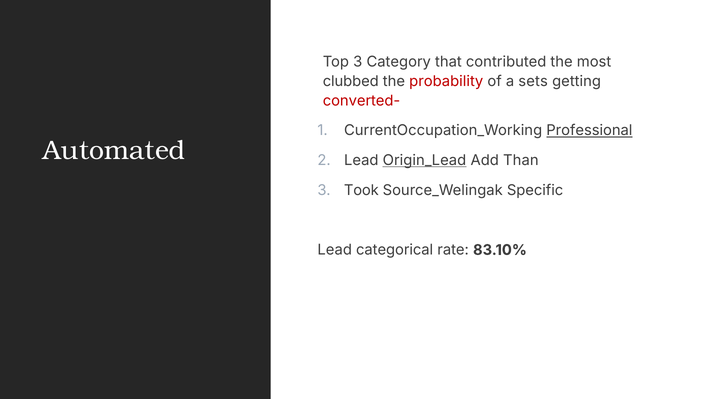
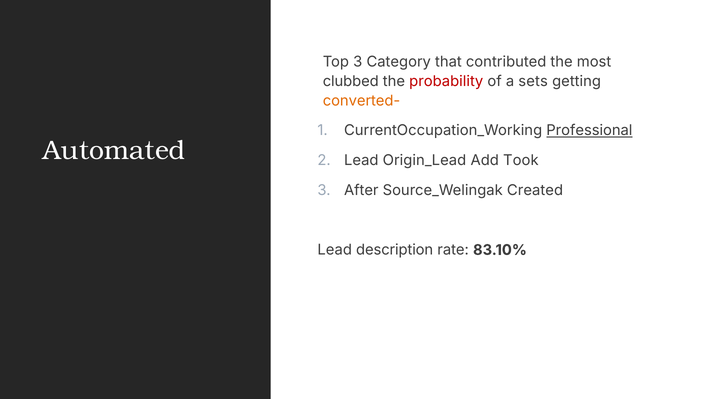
converted- colour: red -> orange
Origin_Lead underline: present -> none
Than: Than -> Took
Took: Took -> After
Specific: Specific -> Created
categorical: categorical -> description
